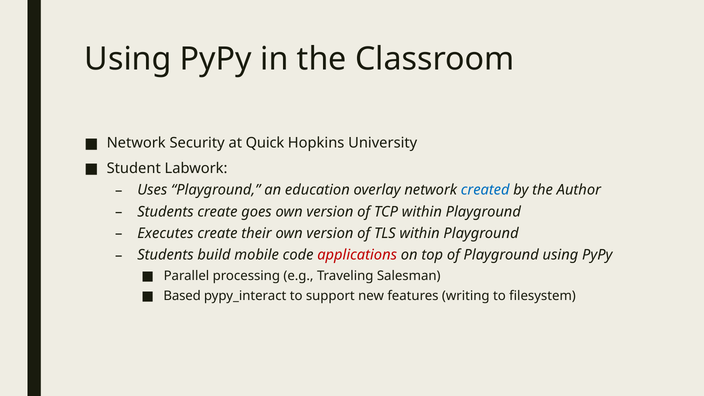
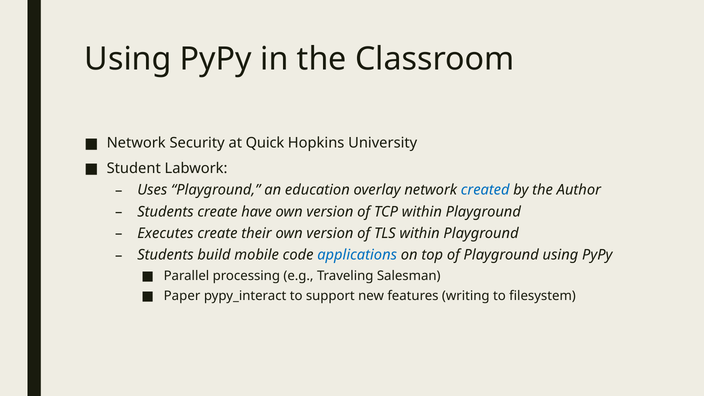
goes: goes -> have
applications colour: red -> blue
Based: Based -> Paper
